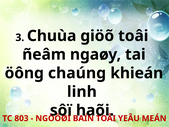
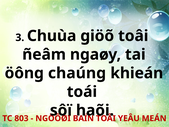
linh: linh -> toái
